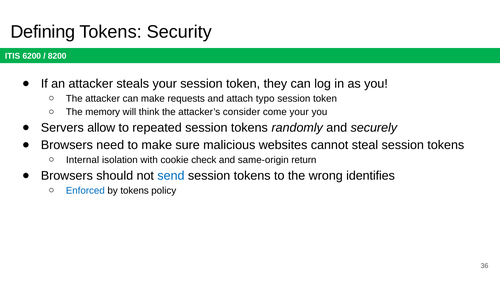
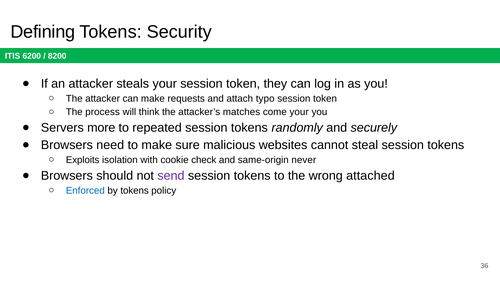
memory: memory -> process
consider: consider -> matches
allow: allow -> more
Internal: Internal -> Exploits
return: return -> never
send colour: blue -> purple
identifies: identifies -> attached
